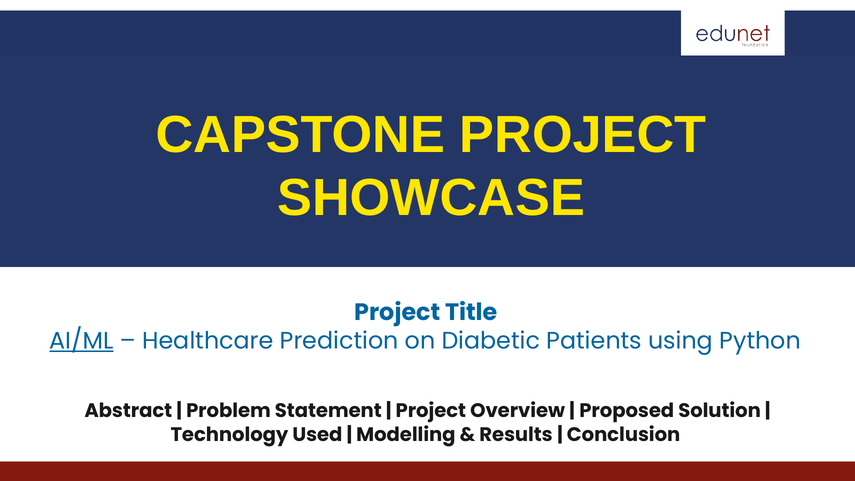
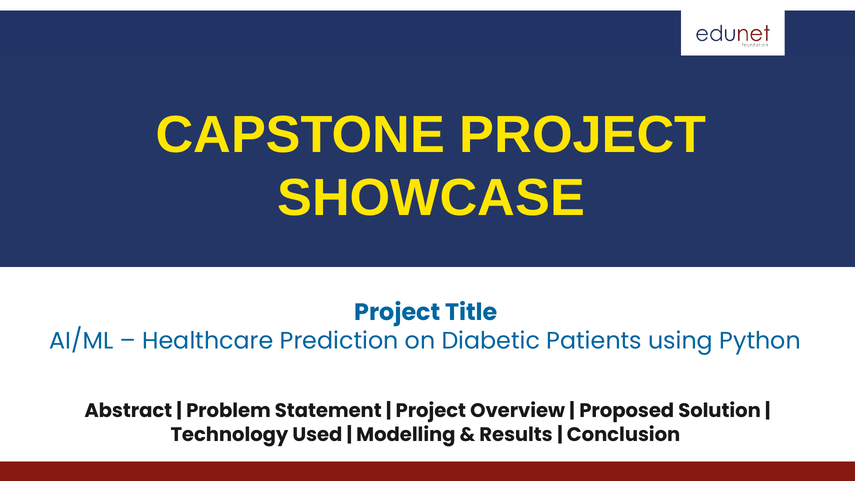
AI/ML underline: present -> none
